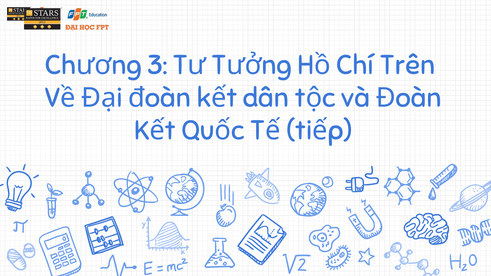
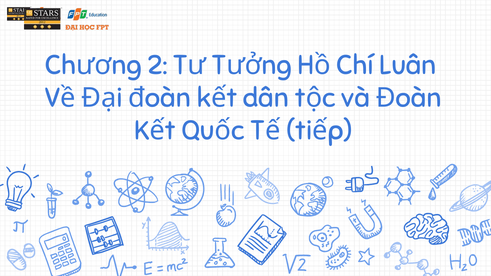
3: 3 -> 2
Trên: Trên -> Luân
